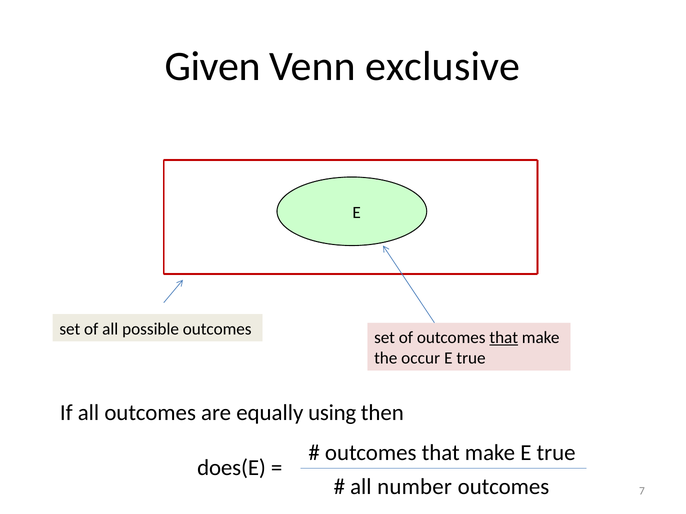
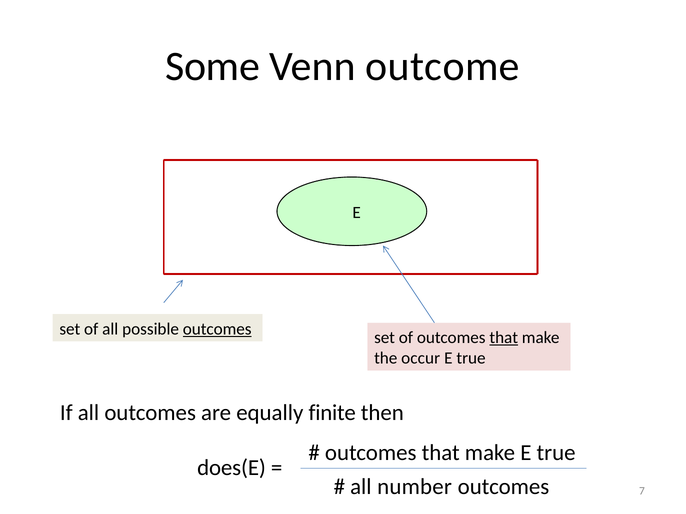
Given: Given -> Some
exclusive: exclusive -> outcome
outcomes at (217, 329) underline: none -> present
using: using -> finite
